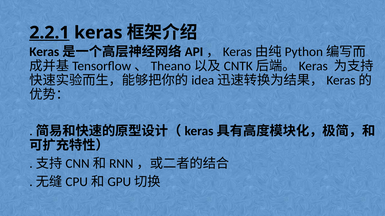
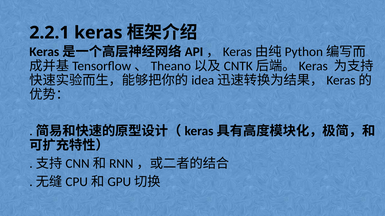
2.2.1 underline: present -> none
